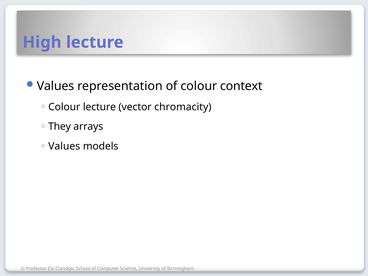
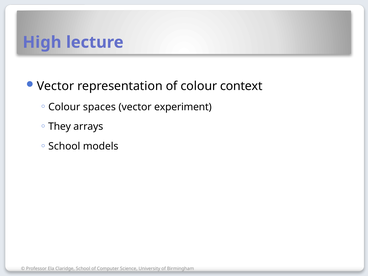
Values at (56, 86): Values -> Vector
Colour lecture: lecture -> spaces
chromacity: chromacity -> experiment
Values at (64, 146): Values -> School
